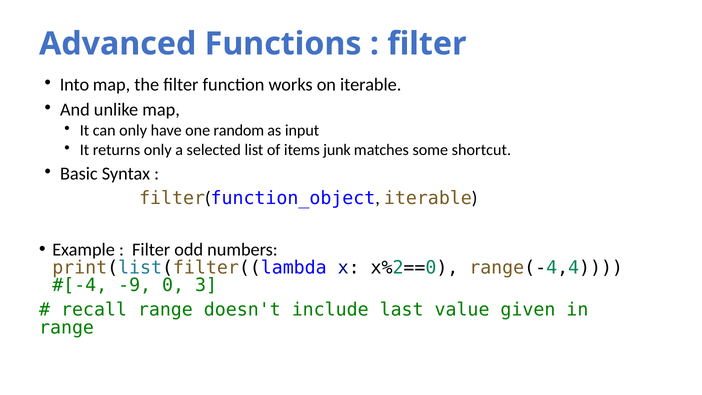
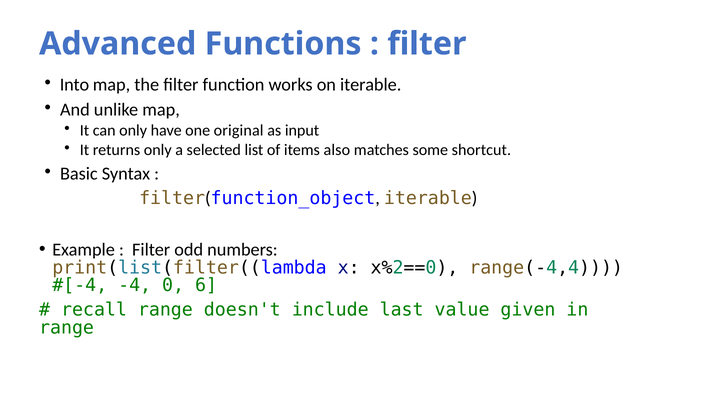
random: random -> original
junk: junk -> also
-9: -9 -> -4
3: 3 -> 6
